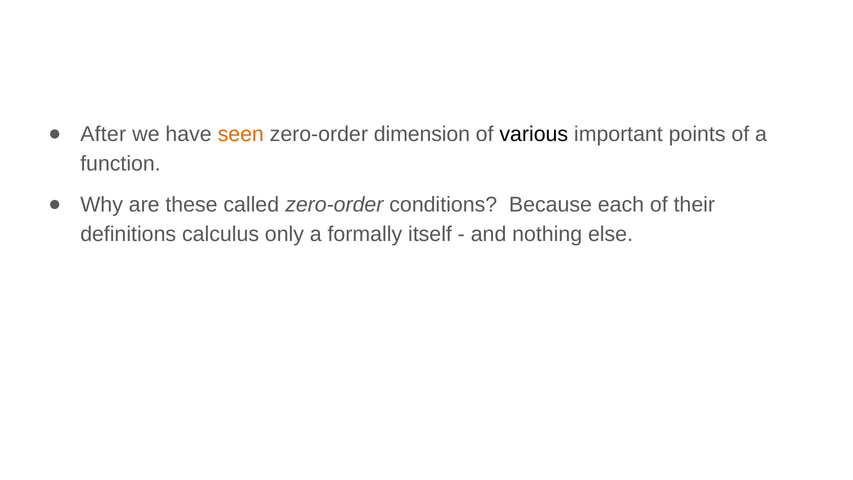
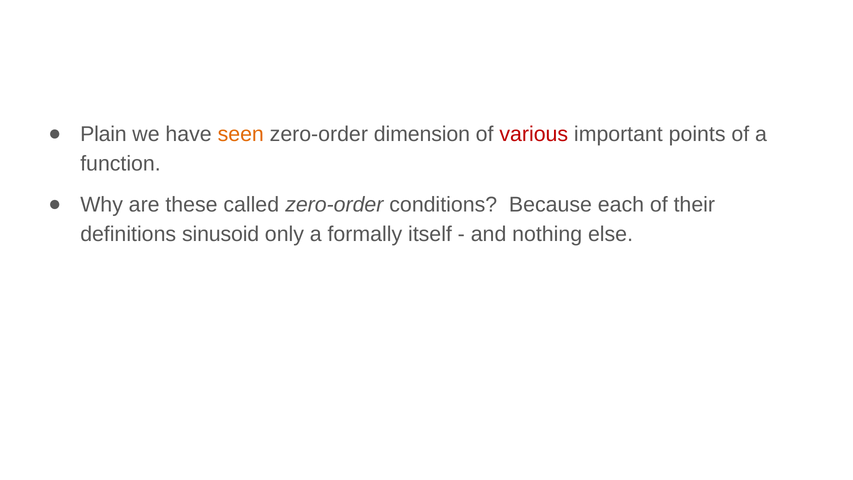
After: After -> Plain
various colour: black -> red
calculus: calculus -> sinusoid
